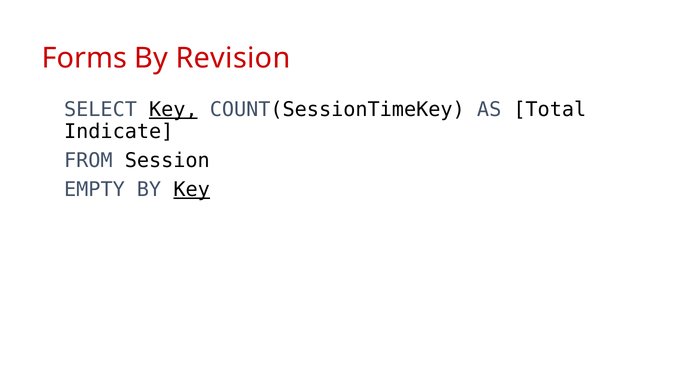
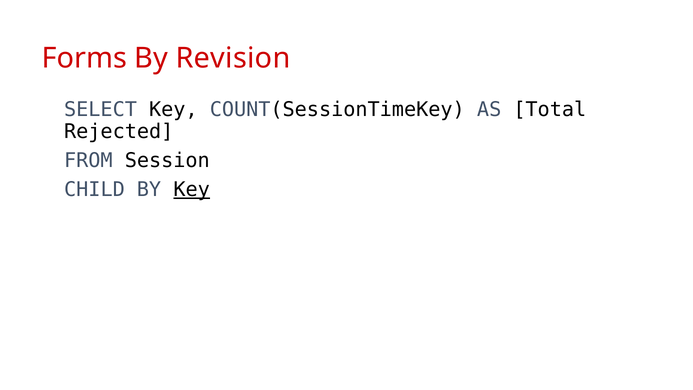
Key at (173, 109) underline: present -> none
Indicate: Indicate -> Rejected
EMPTY: EMPTY -> CHILD
